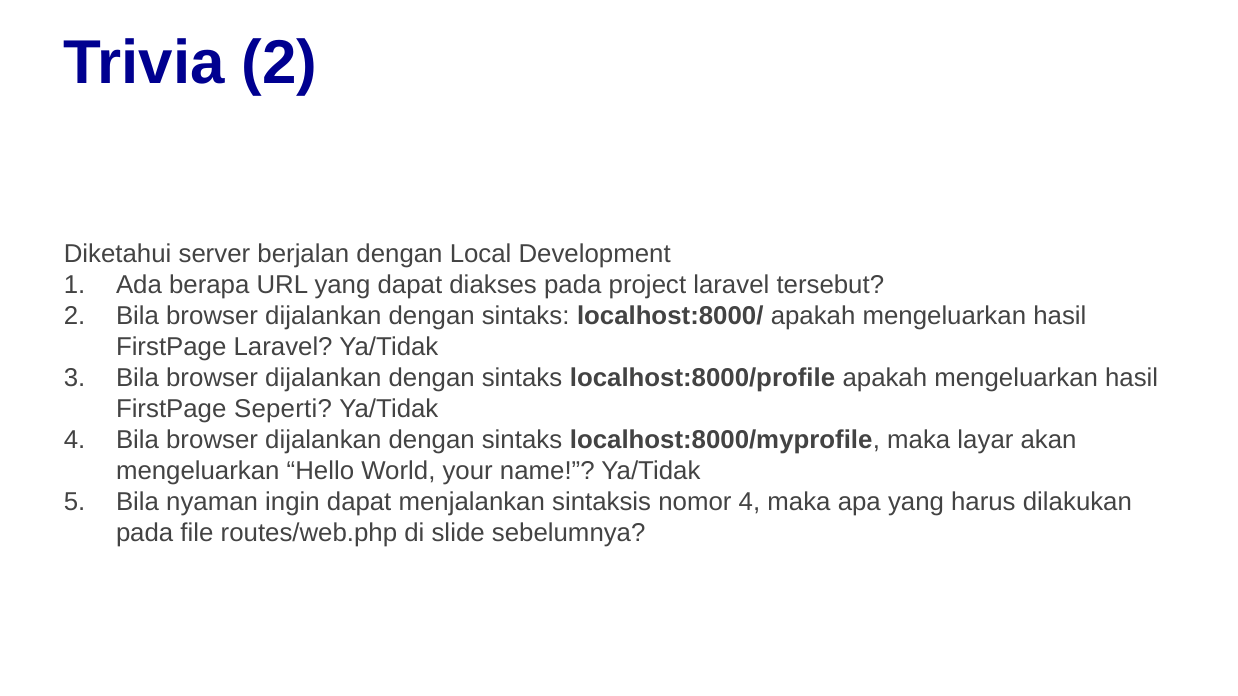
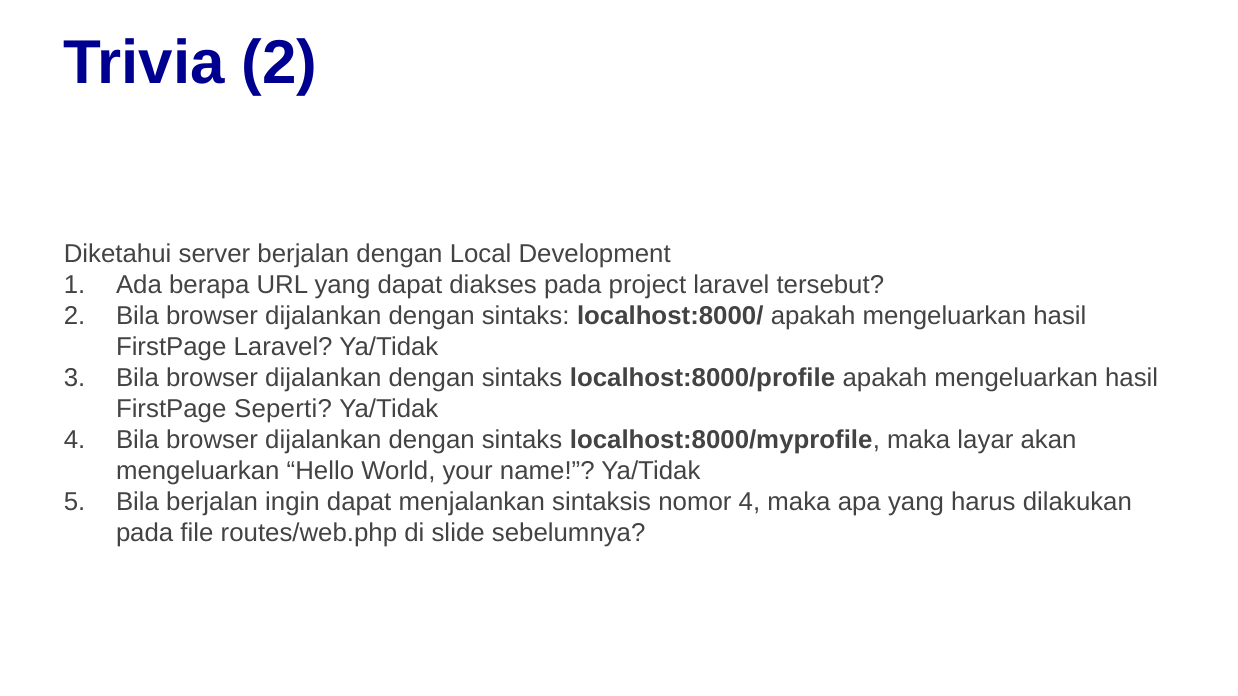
Bila nyaman: nyaman -> berjalan
